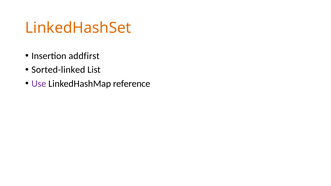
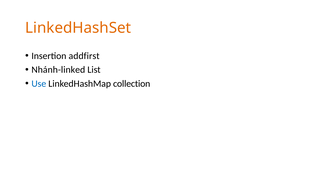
Sorted-linked: Sorted-linked -> Nhánh-linked
Use colour: purple -> blue
reference: reference -> collection
